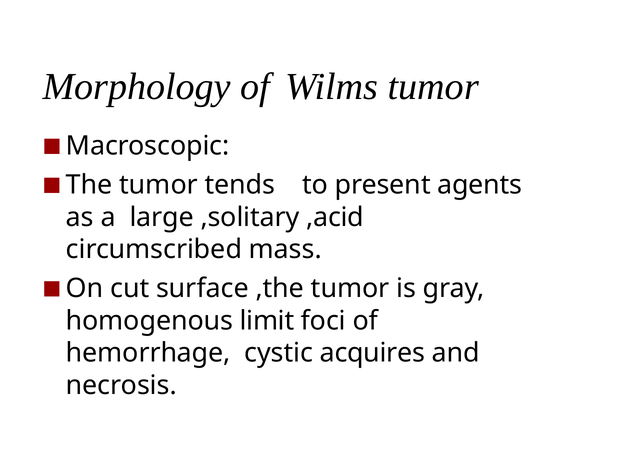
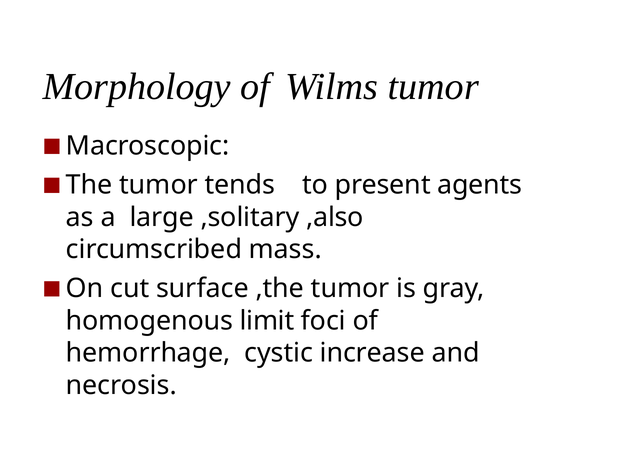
,acid: ,acid -> ,also
acquires: acquires -> increase
